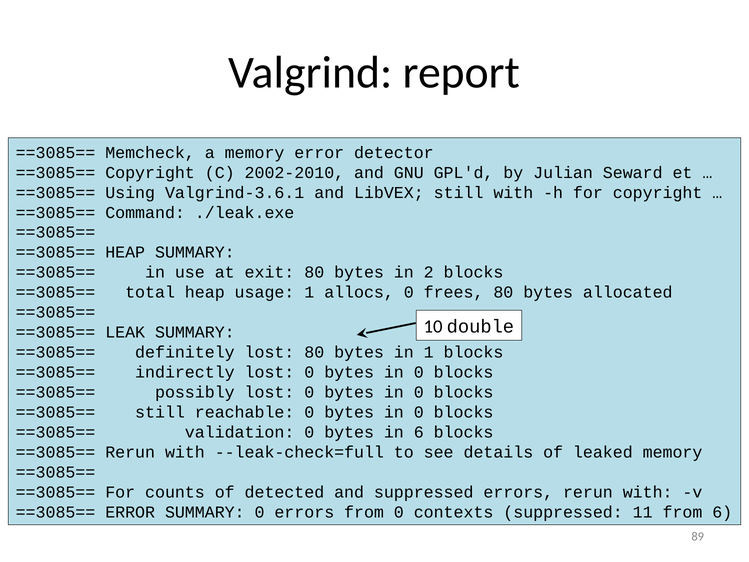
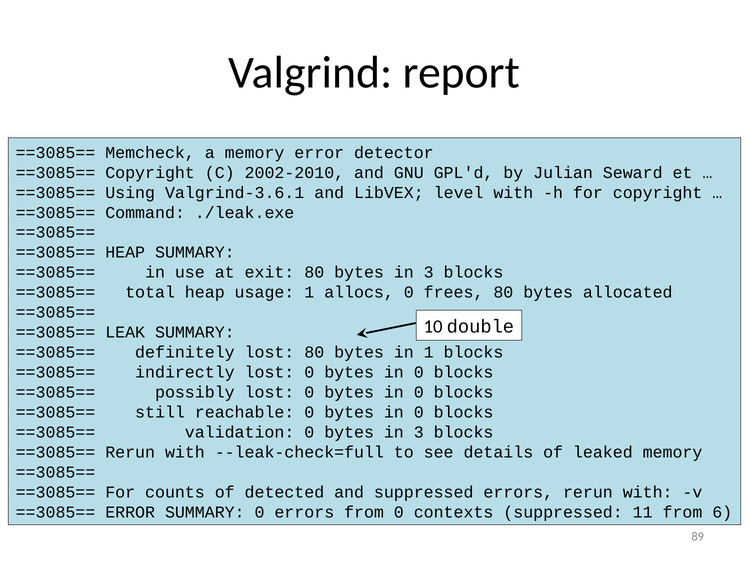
LibVEX still: still -> level
80 bytes in 2: 2 -> 3
0 bytes in 6: 6 -> 3
